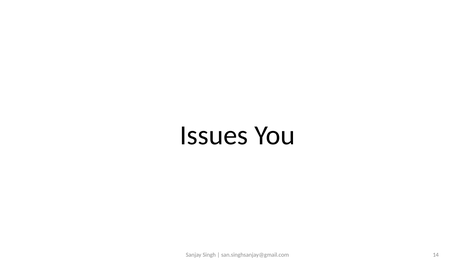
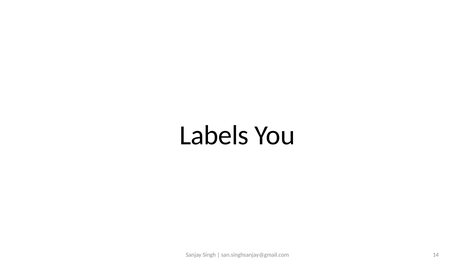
Issues: Issues -> Labels
